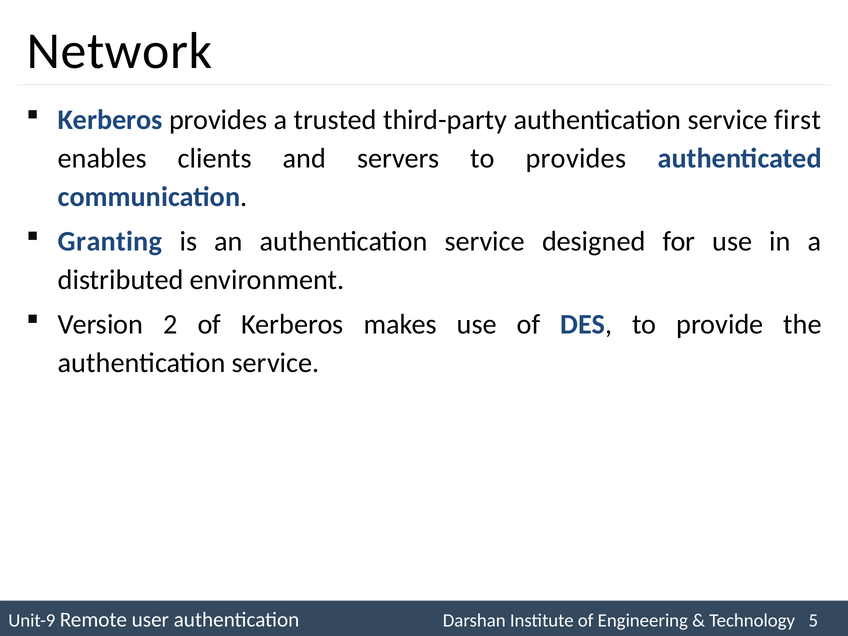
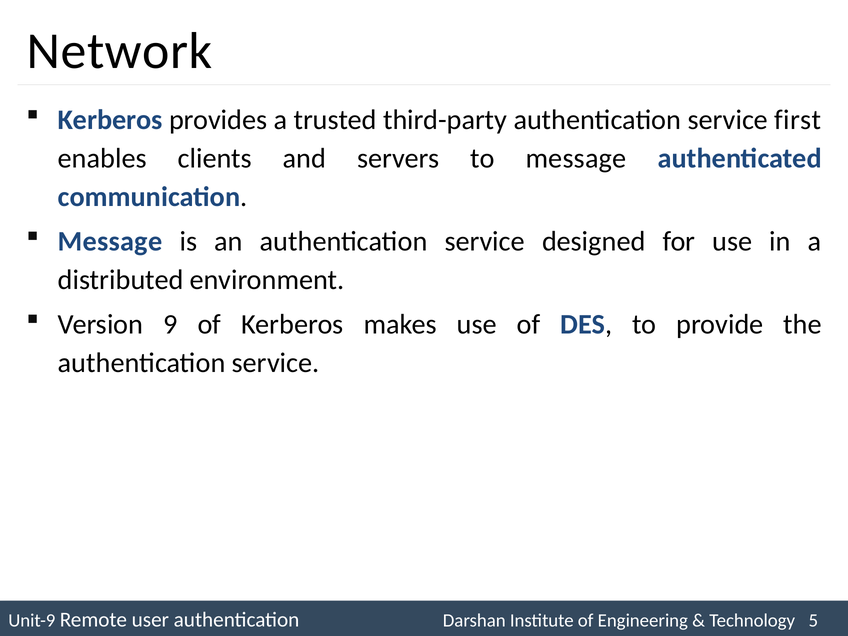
to provides: provides -> message
Granting at (110, 241): Granting -> Message
2: 2 -> 9
